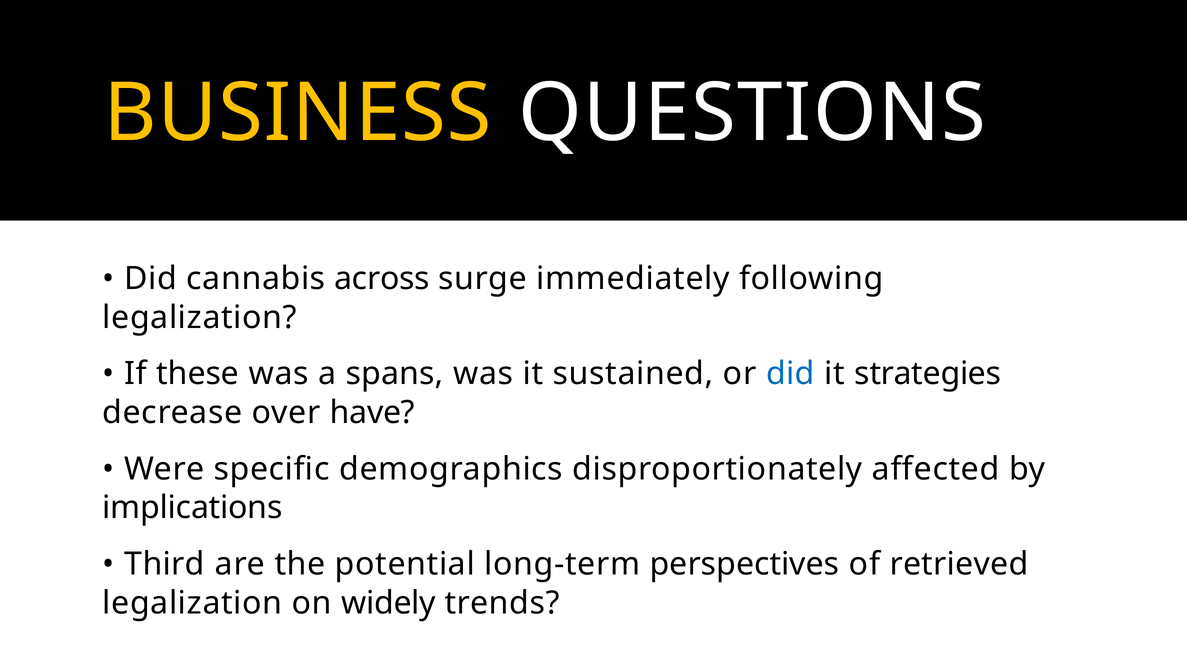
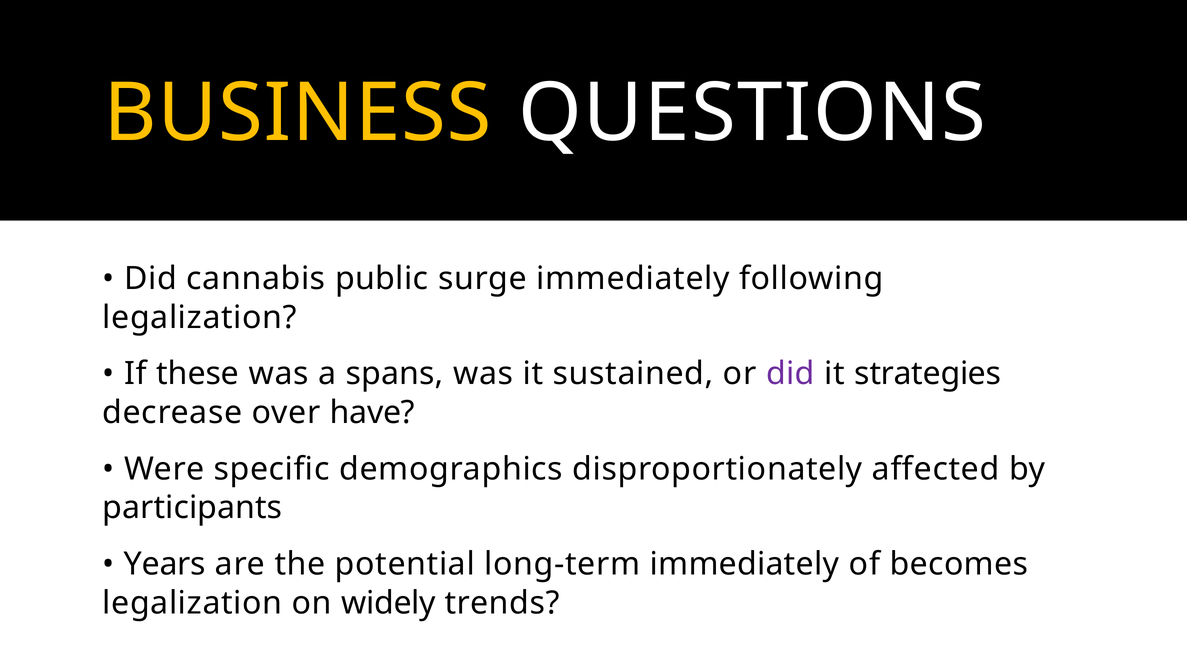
across: across -> public
did at (790, 373) colour: blue -> purple
implications: implications -> participants
Third: Third -> Years
long-term perspectives: perspectives -> immediately
retrieved: retrieved -> becomes
